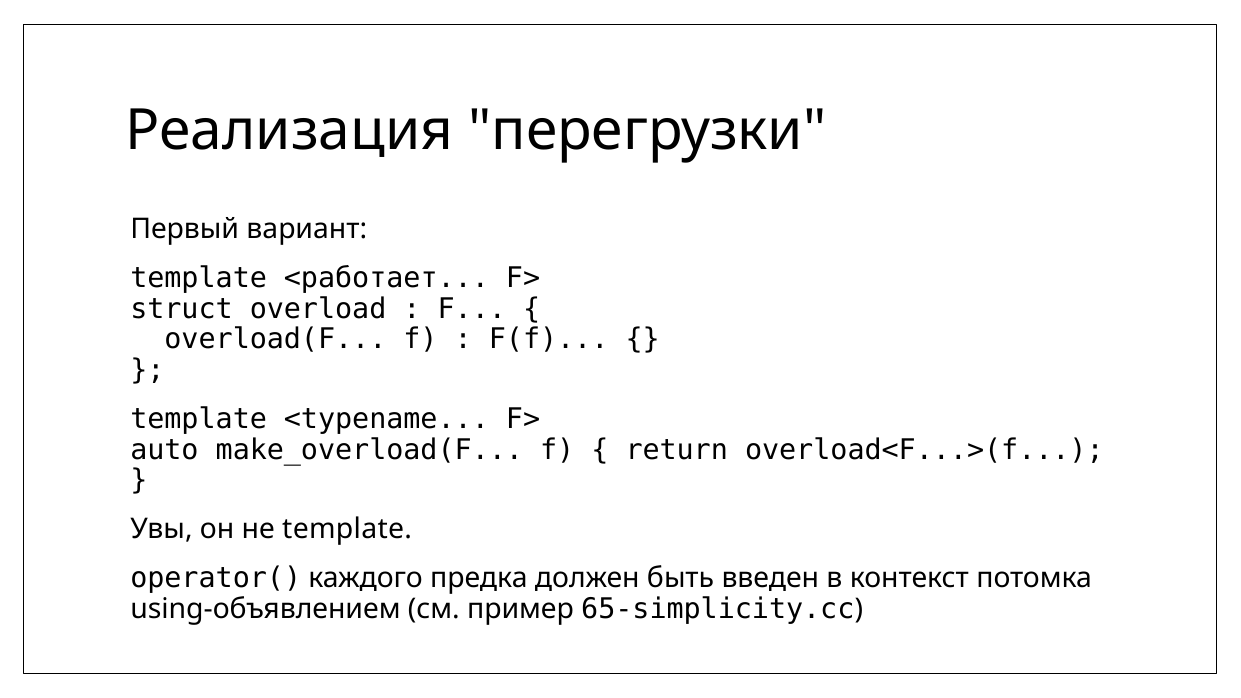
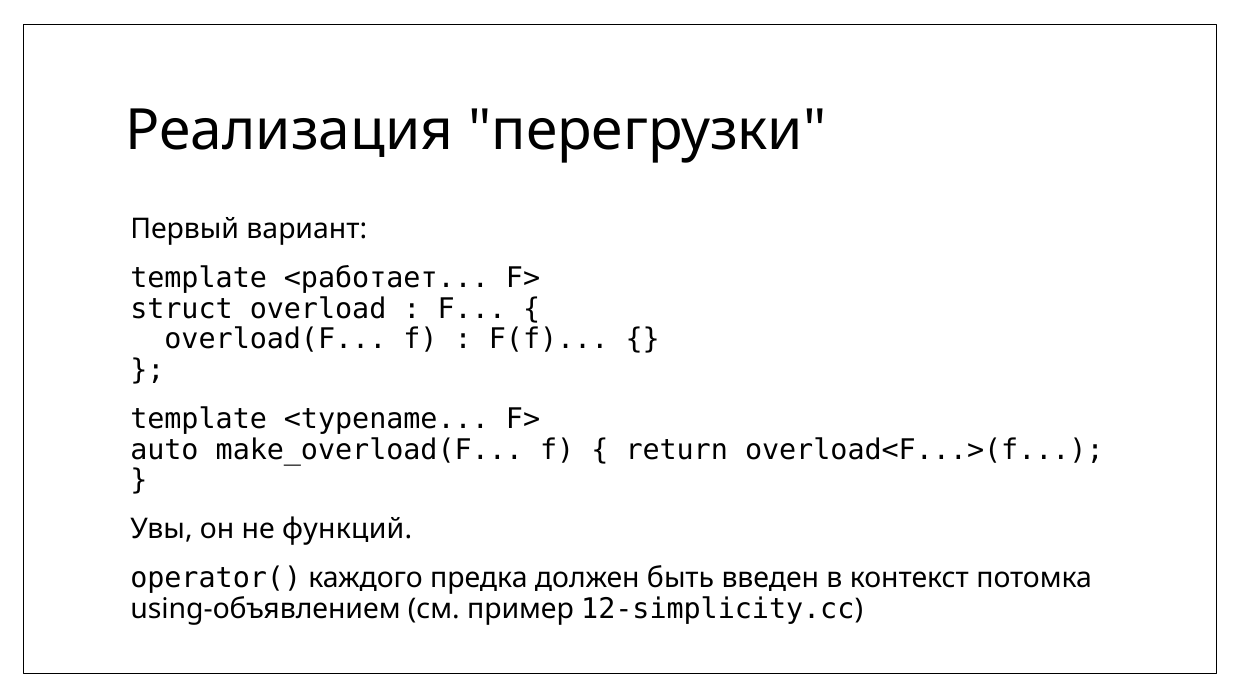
не template: template -> функций
65-simplicity.cc: 65-simplicity.cc -> 12-simplicity.cc
